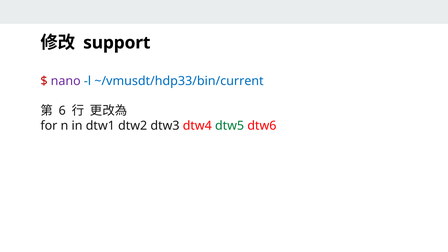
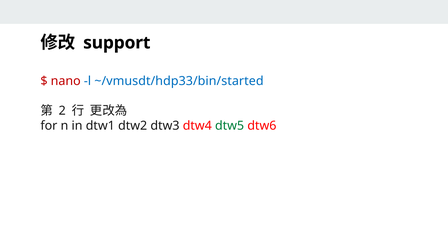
nano colour: purple -> red
~/vmusdt/hdp33/bin/current: ~/vmusdt/hdp33/bin/current -> ~/vmusdt/hdp33/bin/started
6: 6 -> 2
